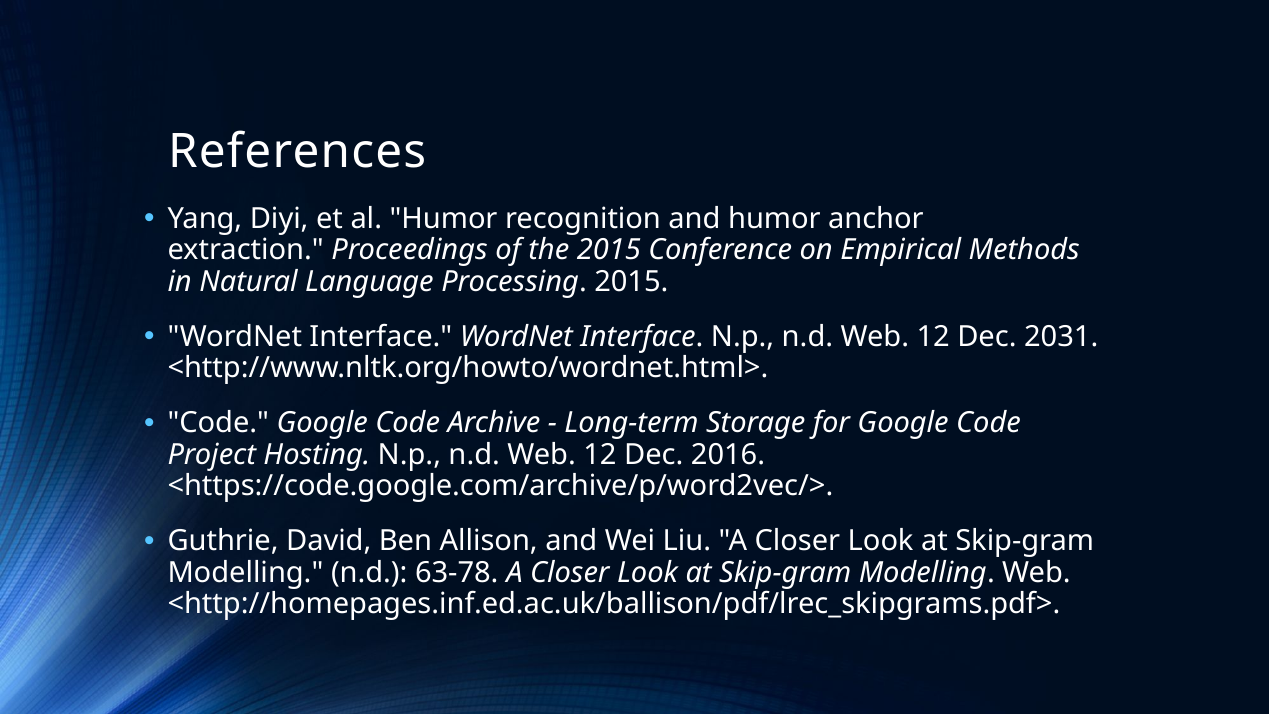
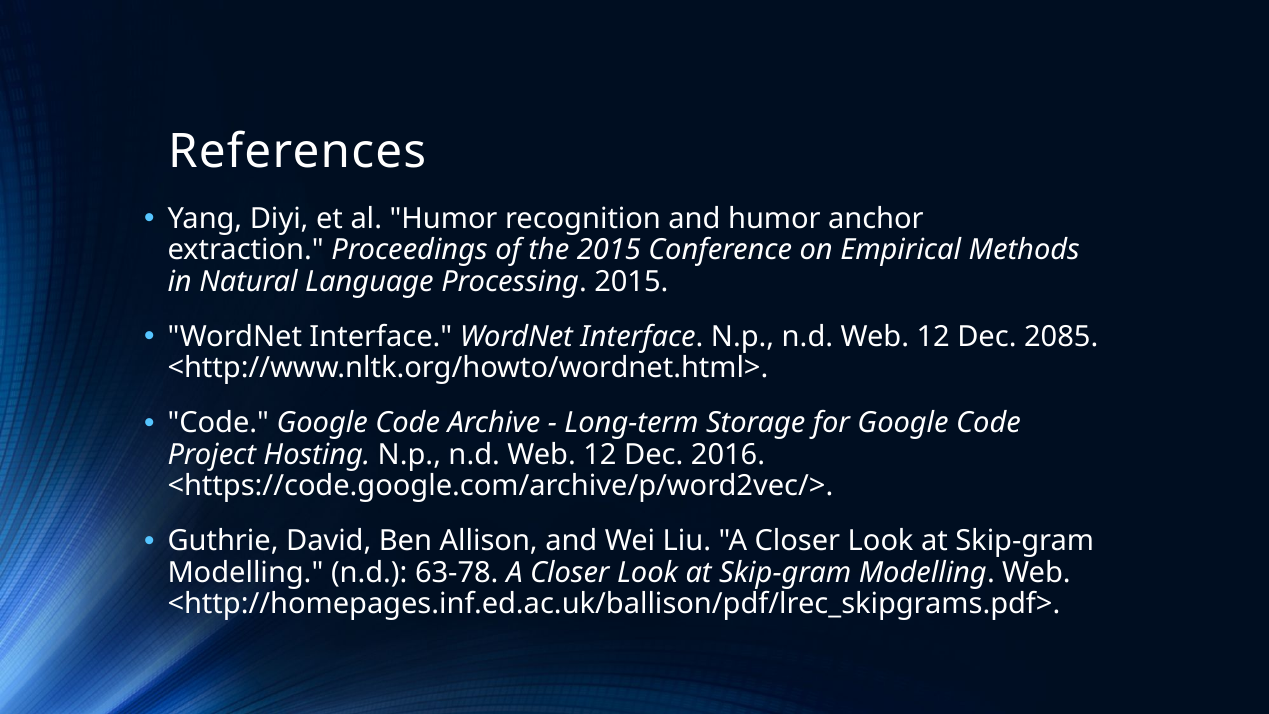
2031: 2031 -> 2085
